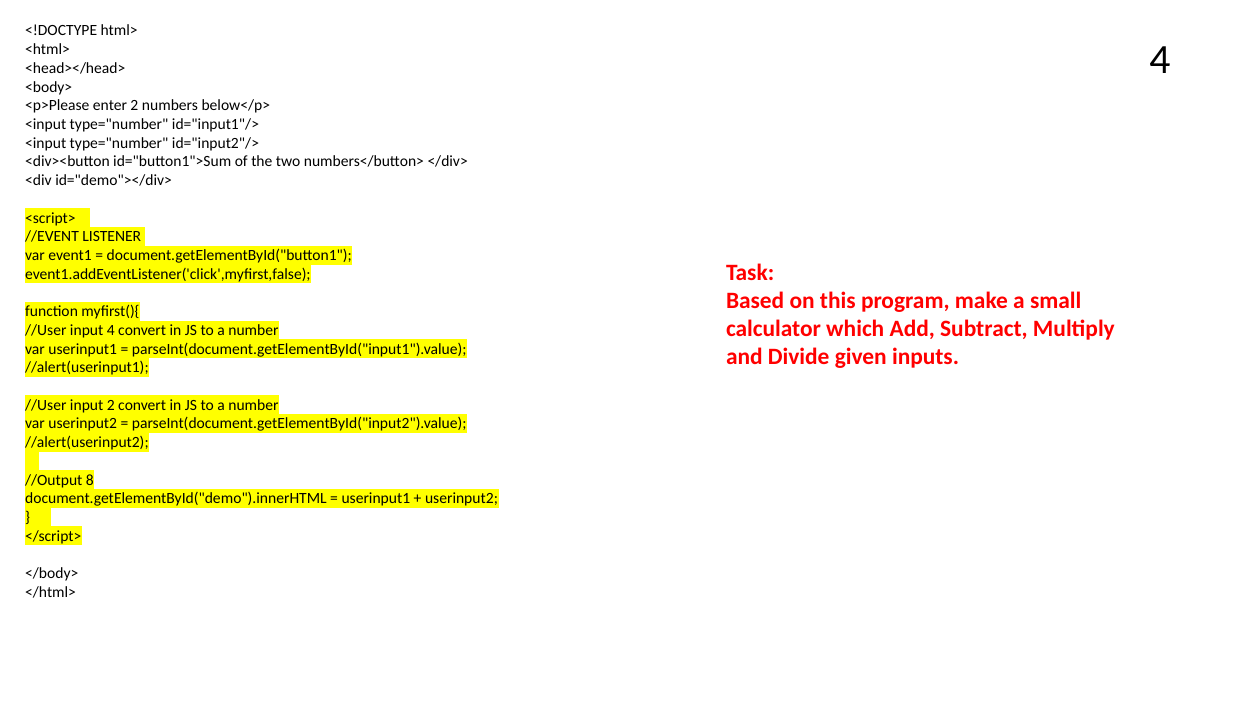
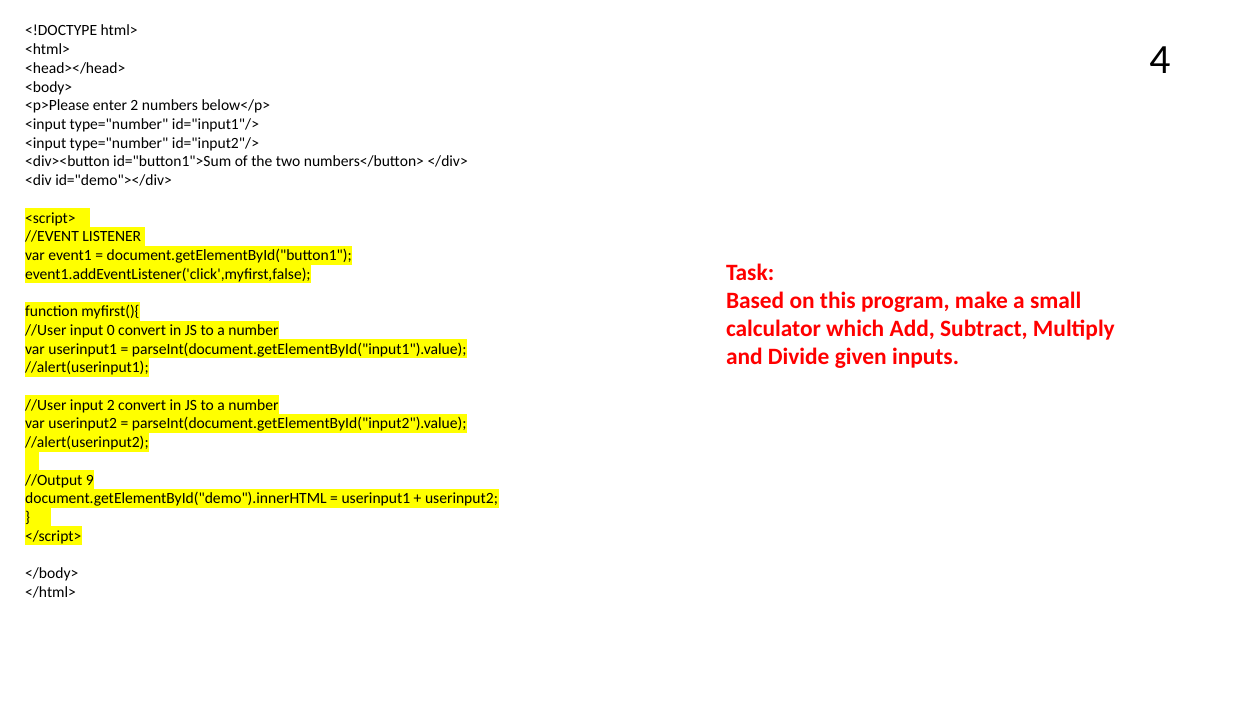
input 4: 4 -> 0
8: 8 -> 9
